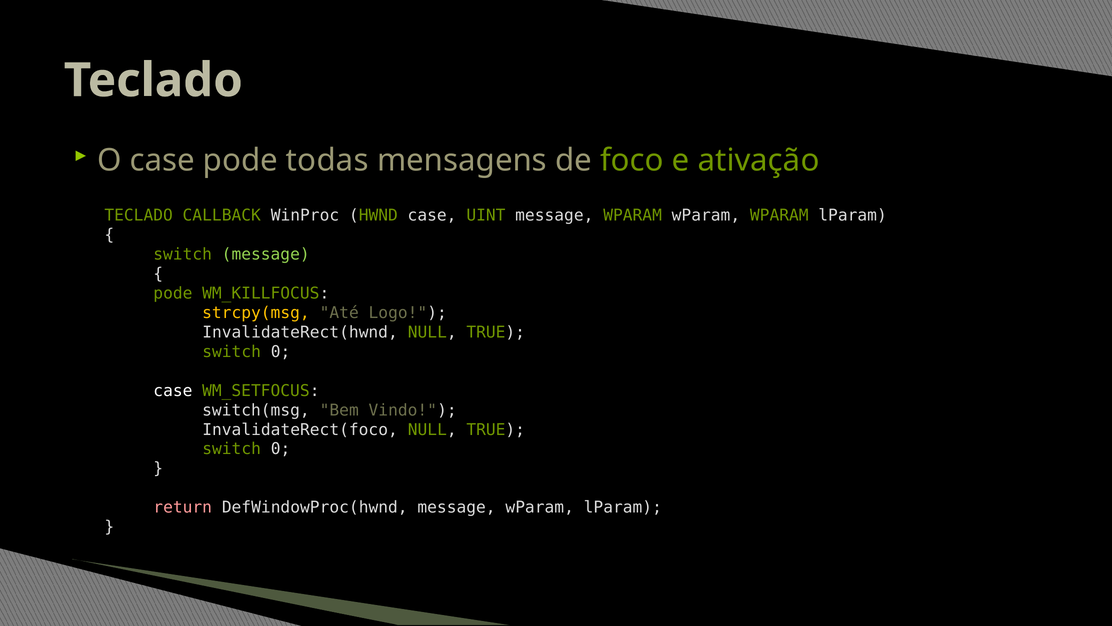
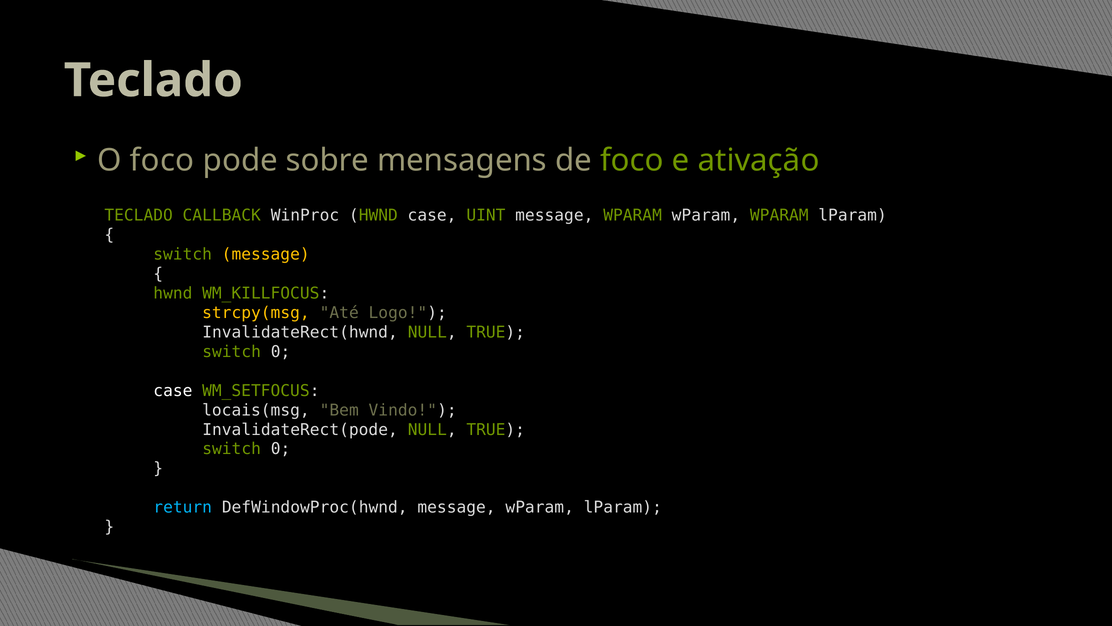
O case: case -> foco
todas: todas -> sobre
message at (266, 254) colour: light green -> yellow
pode at (173, 293): pode -> hwnd
switch(msg: switch(msg -> locais(msg
InvalidateRect(foco: InvalidateRect(foco -> InvalidateRect(pode
return colour: pink -> light blue
